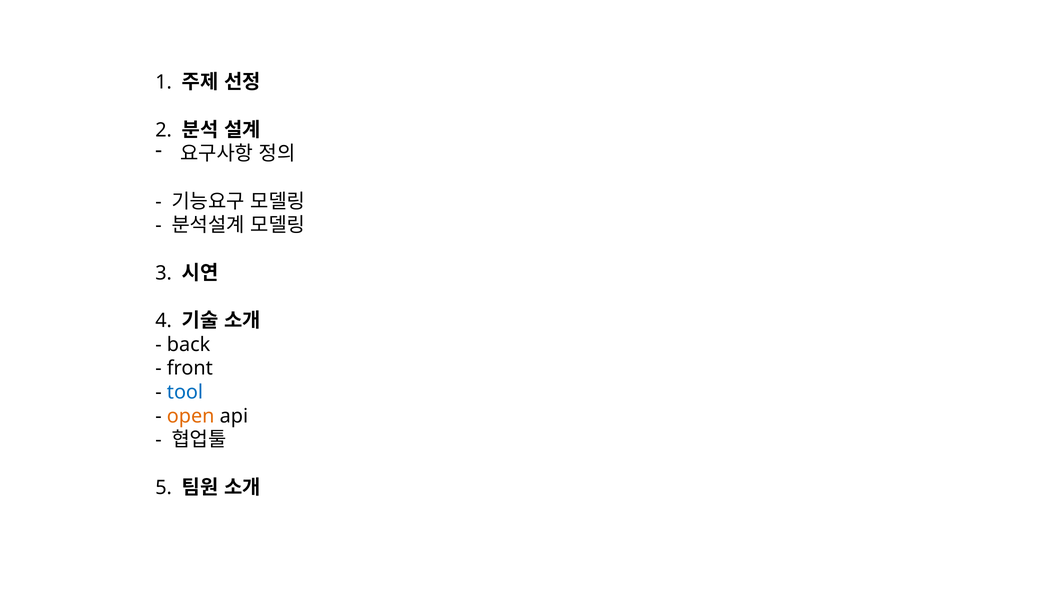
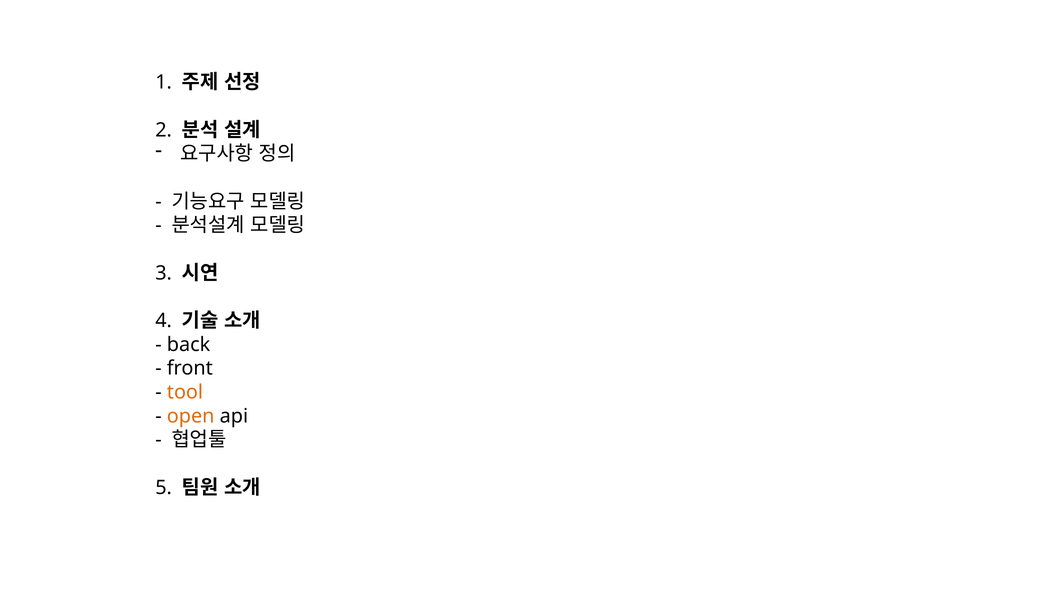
tool colour: blue -> orange
